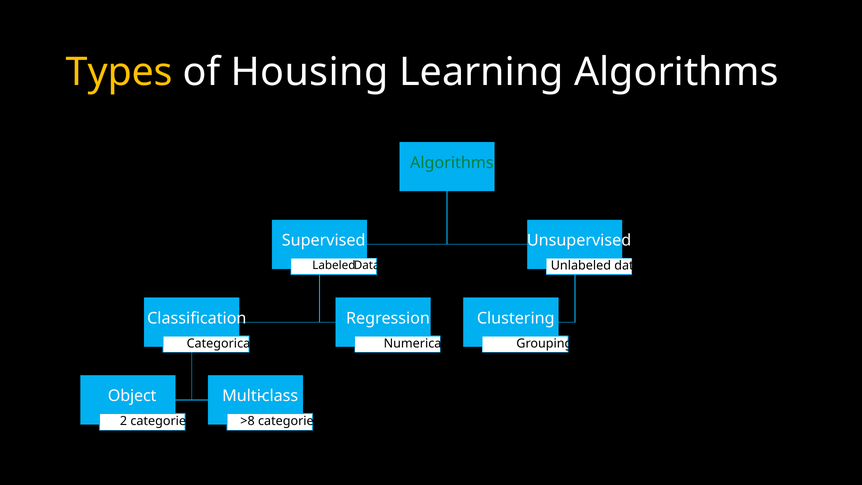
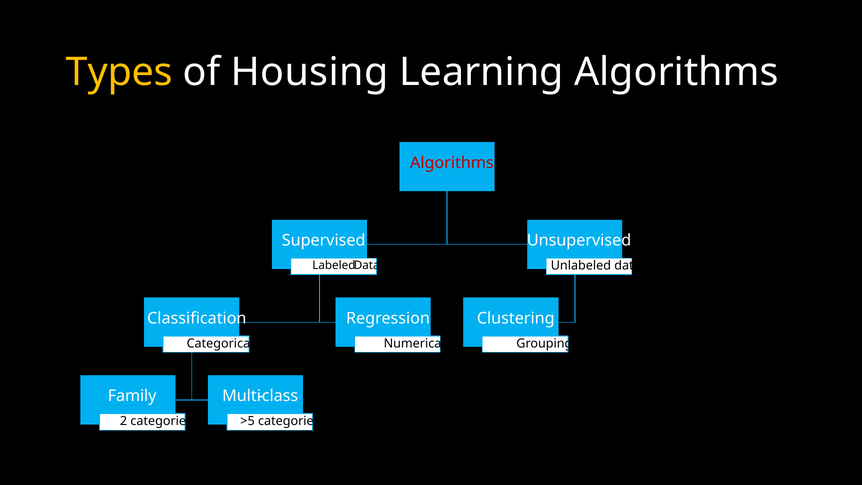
Algorithms at (452, 163) colour: green -> red
Object: Object -> Family
>8: >8 -> >5
